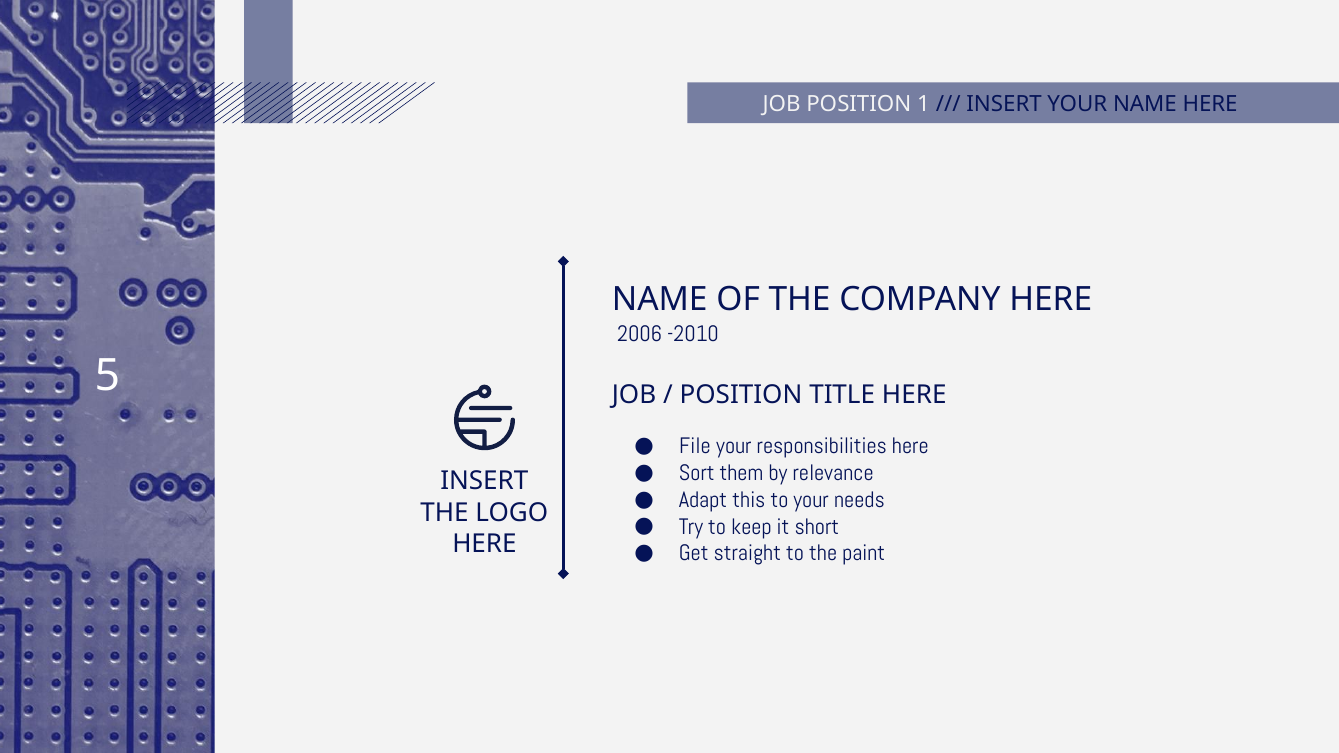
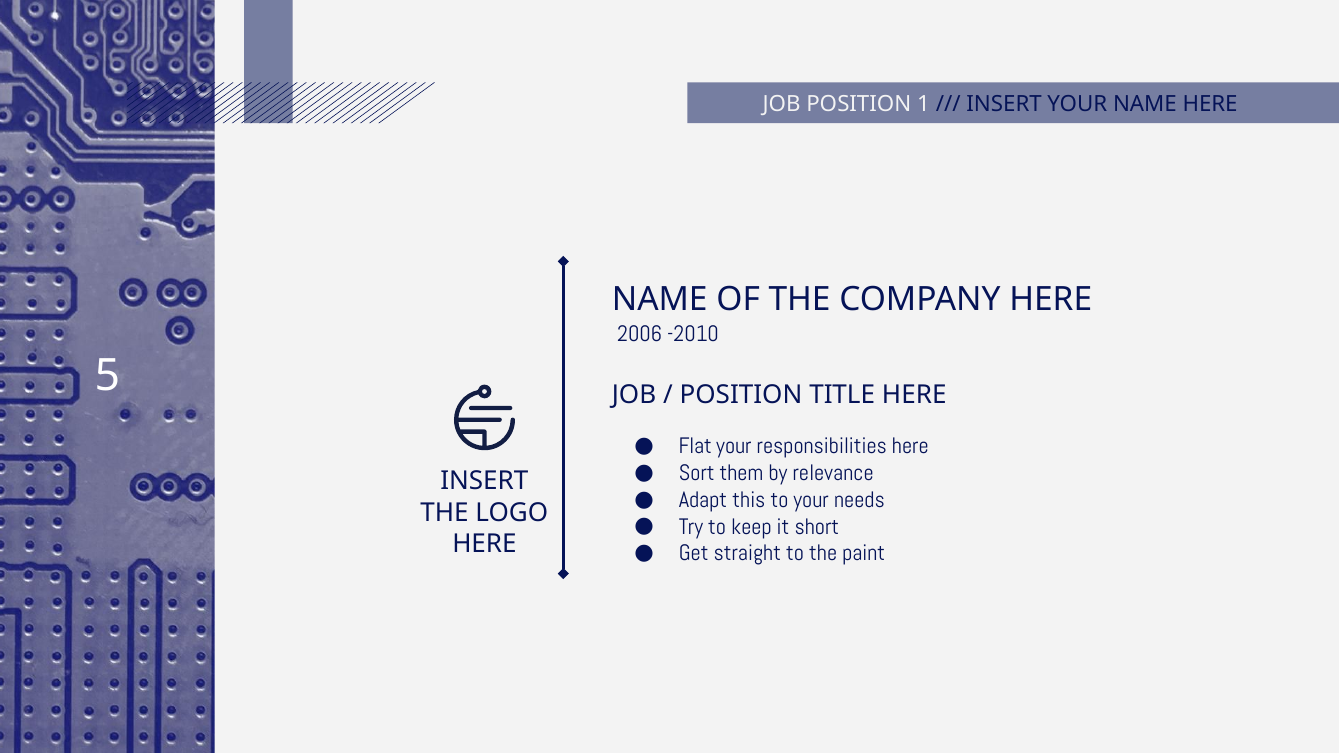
File: File -> Flat
